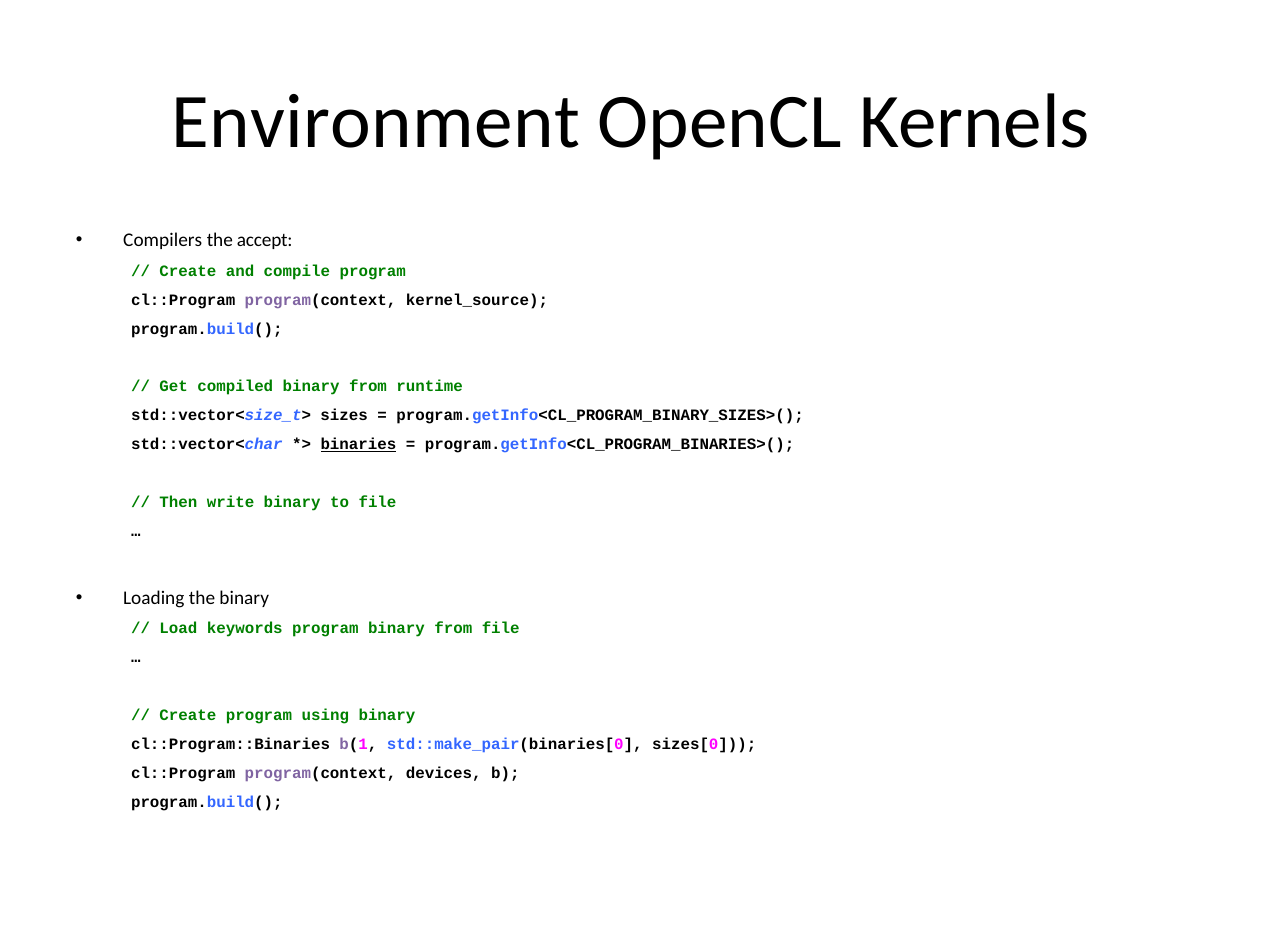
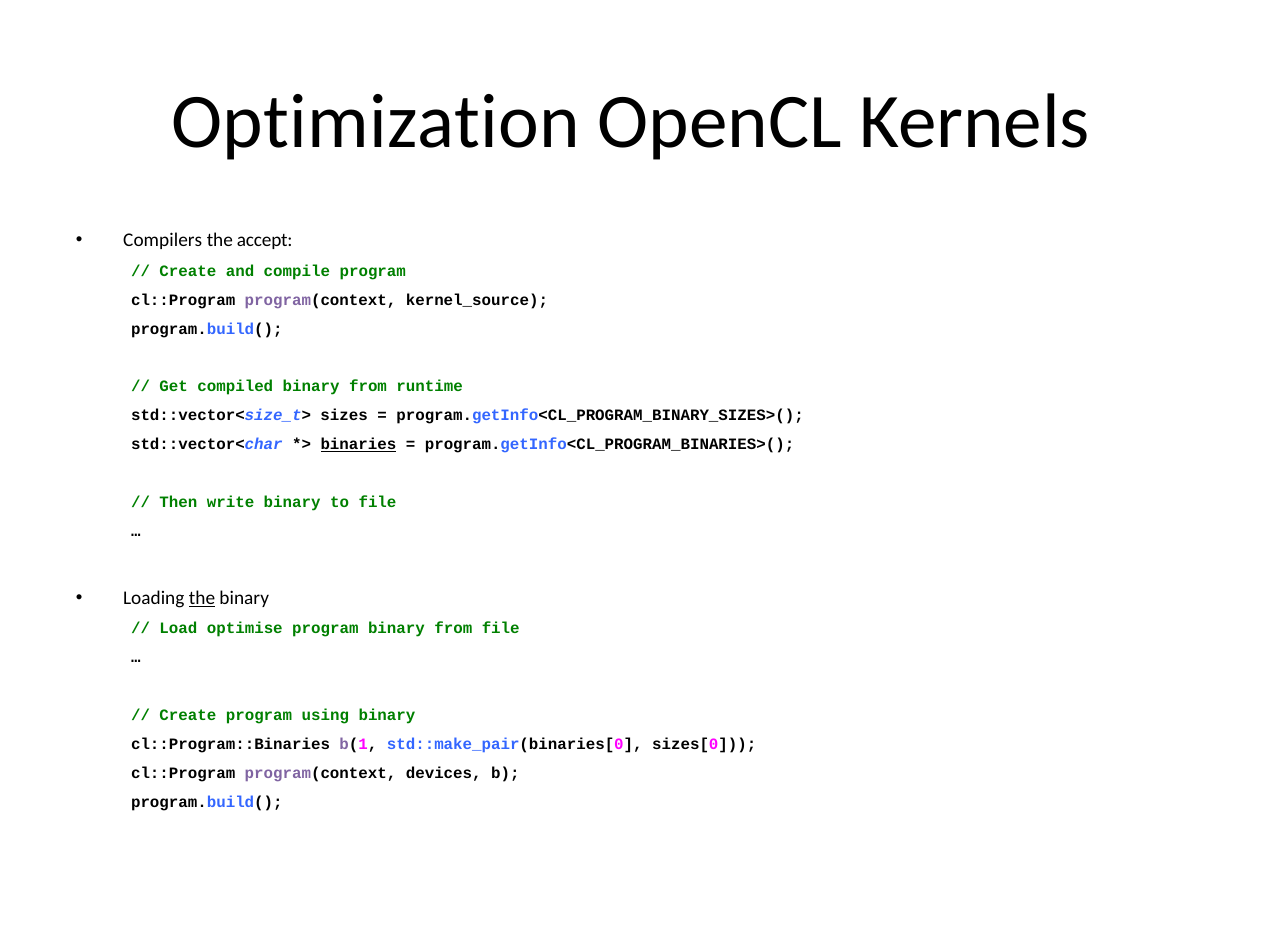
Environment: Environment -> Optimization
the at (202, 597) underline: none -> present
keywords: keywords -> optimise
